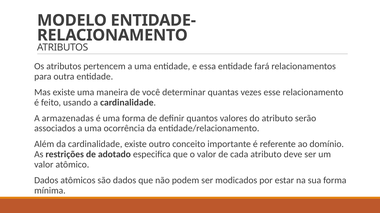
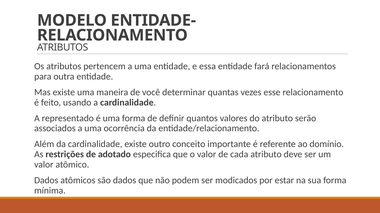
armazenadas: armazenadas -> representado
